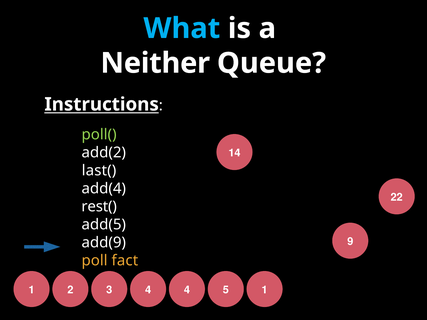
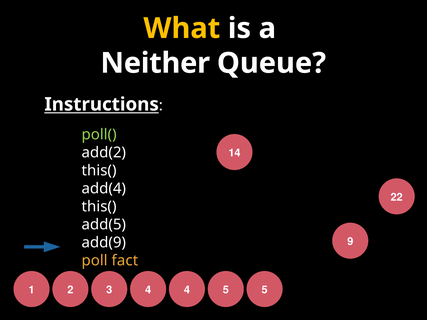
What colour: light blue -> yellow
last( at (99, 171): last( -> this(
rest( at (99, 207): rest( -> this(
4 1: 1 -> 5
